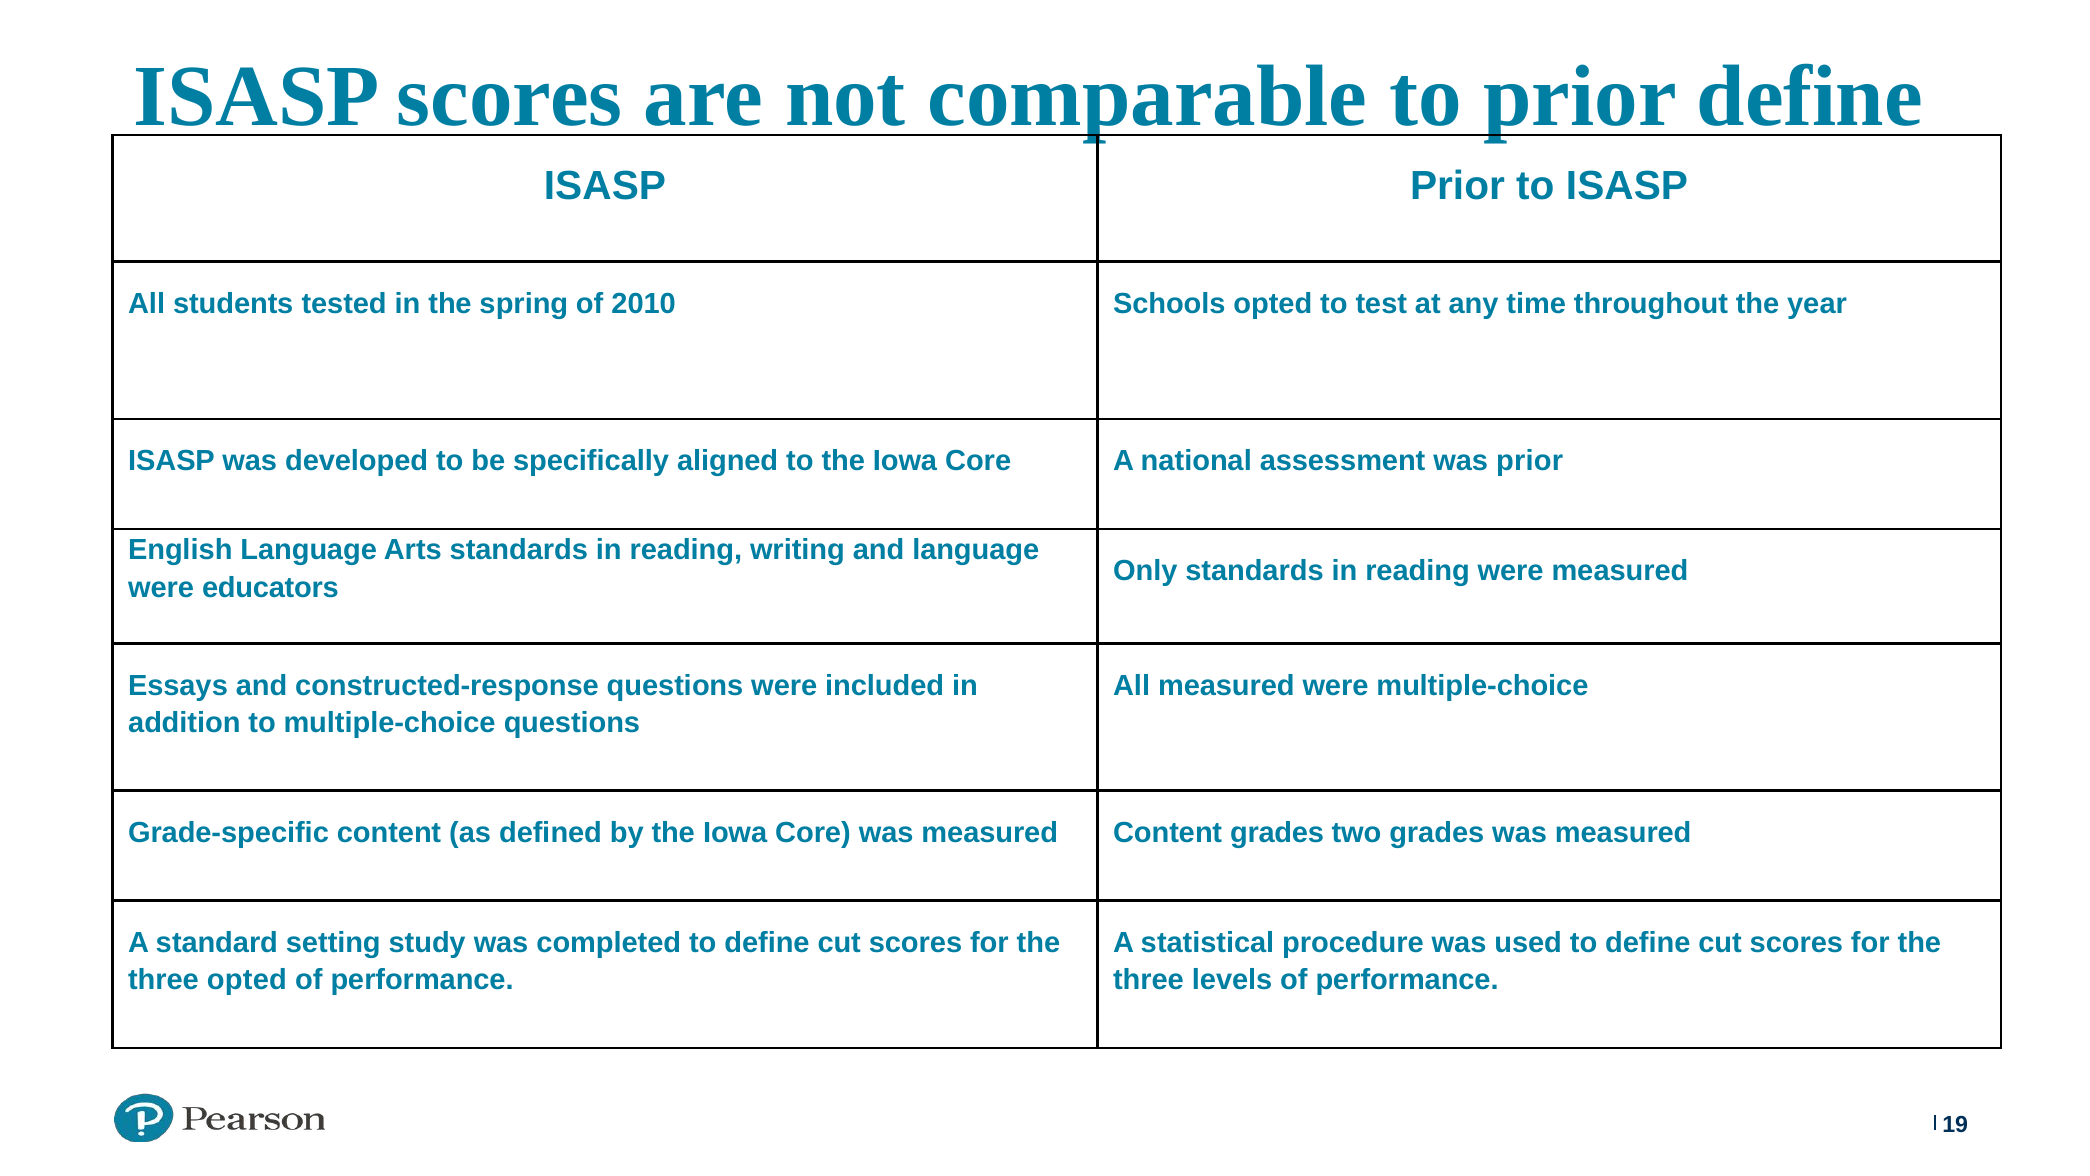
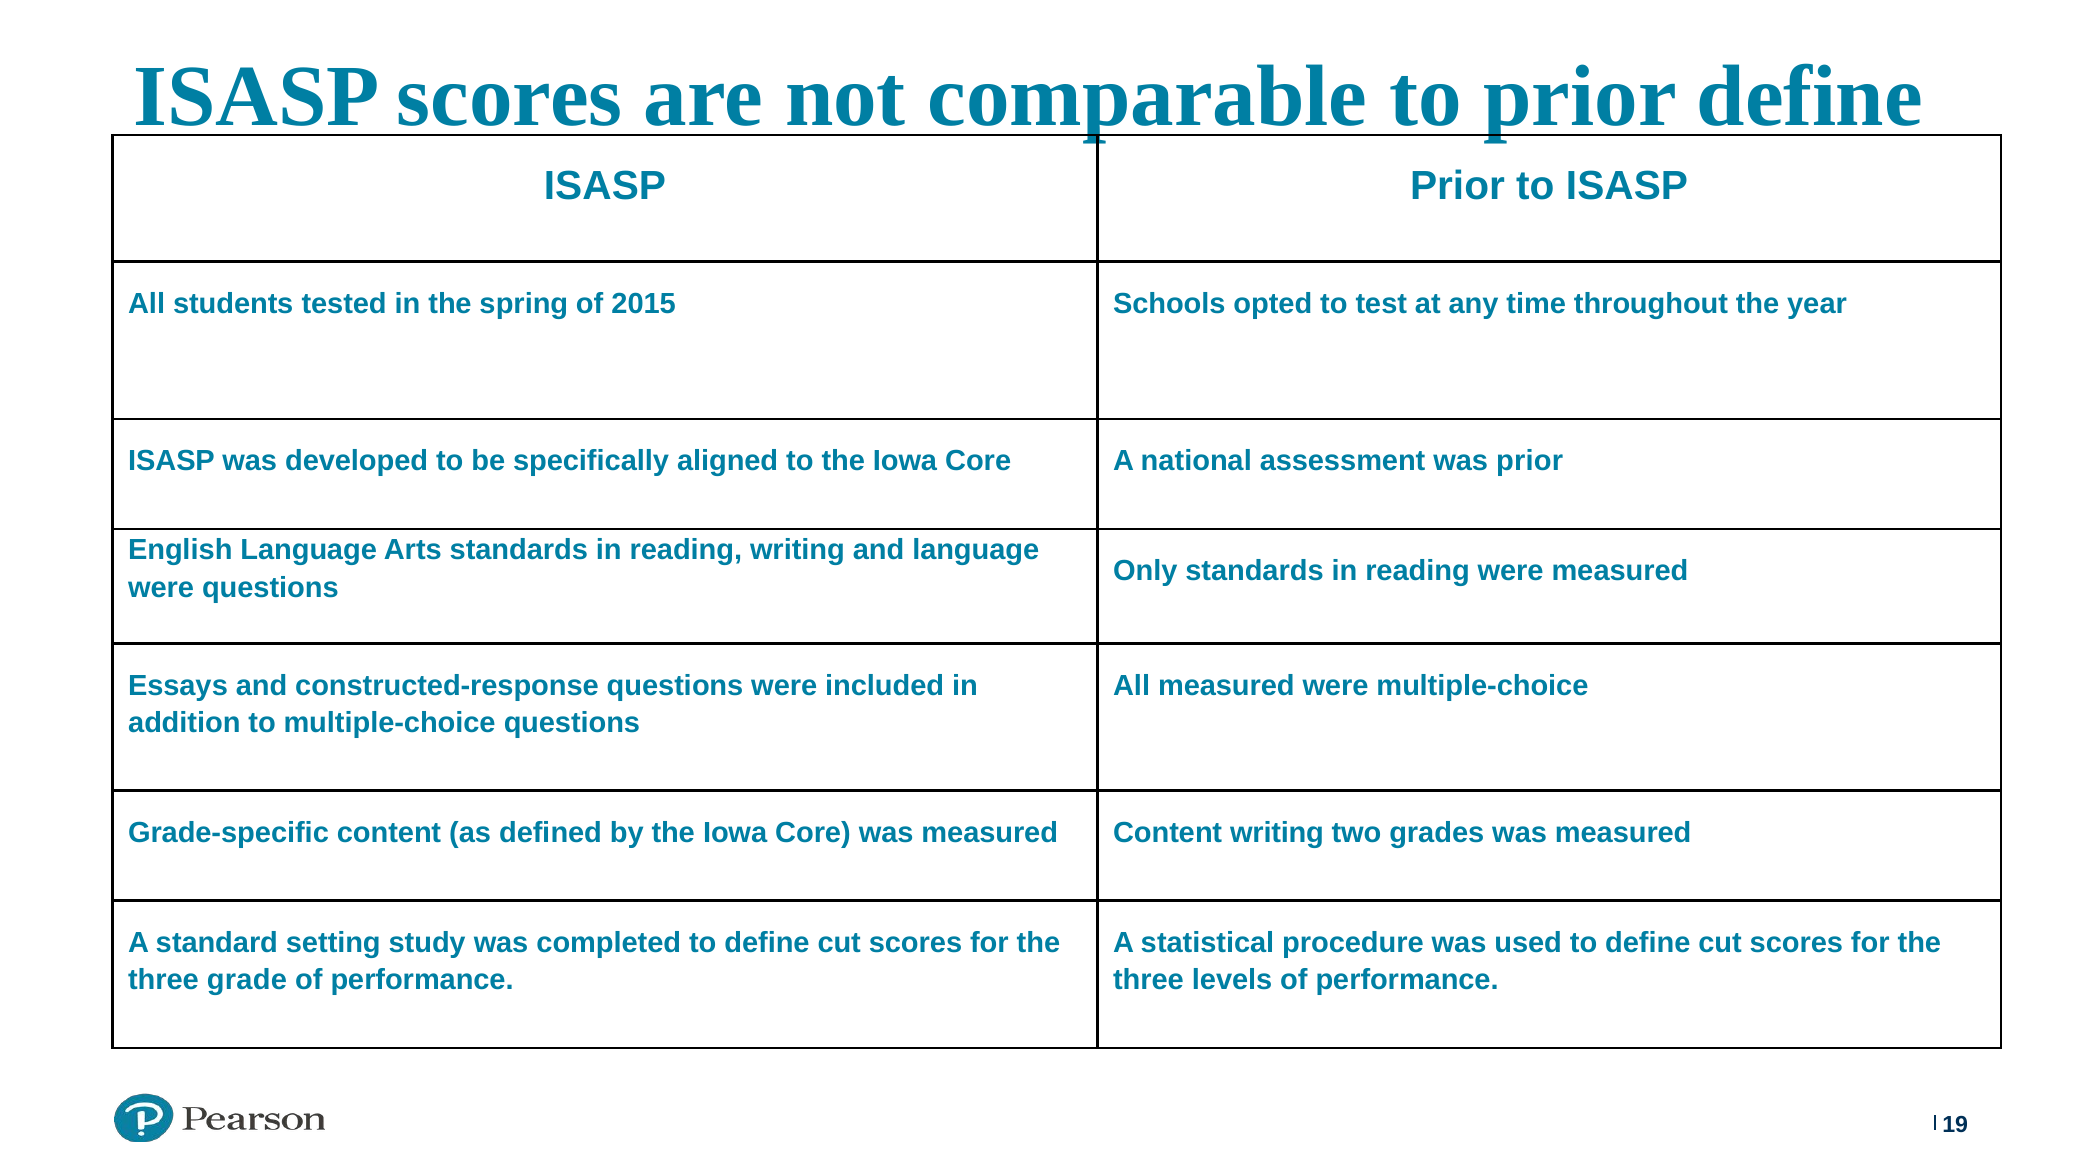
2010: 2010 -> 2015
were educators: educators -> questions
Content grades: grades -> writing
three opted: opted -> grade
